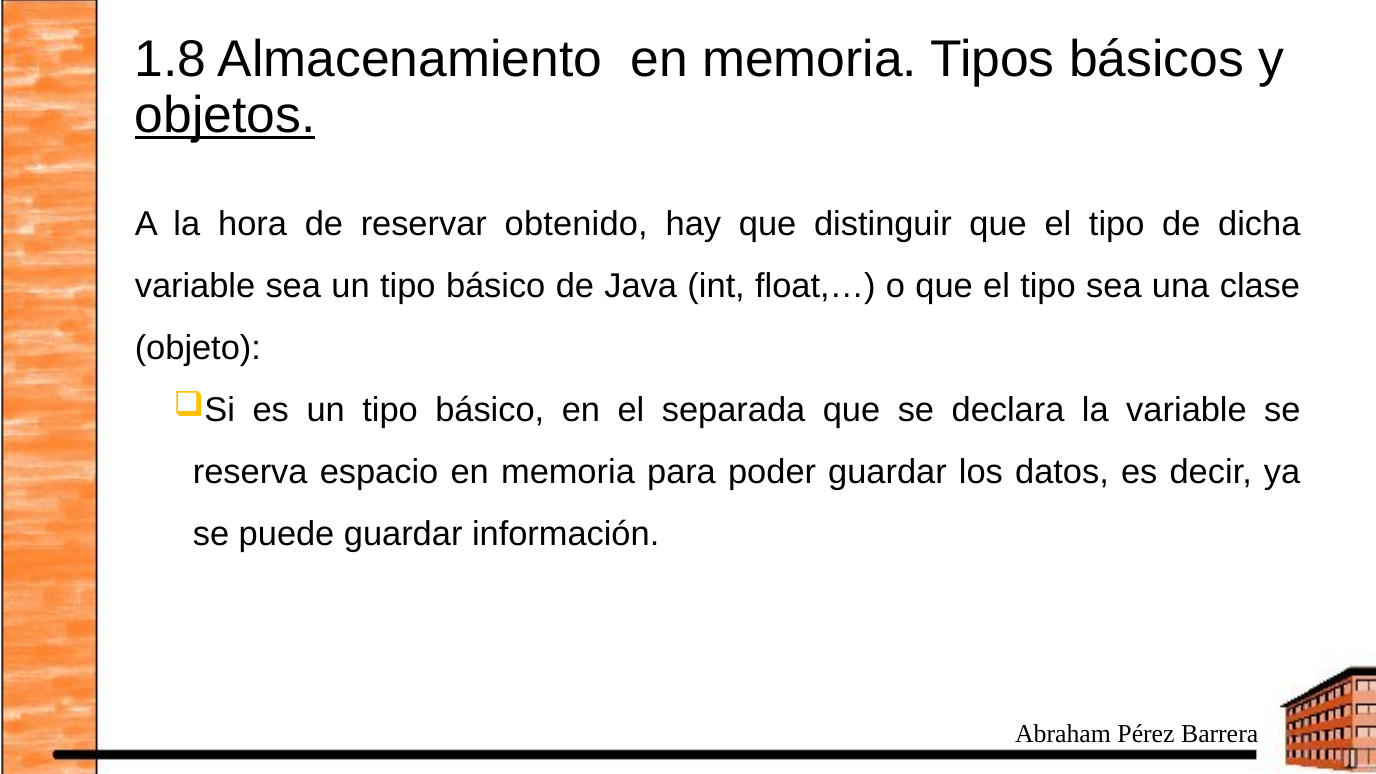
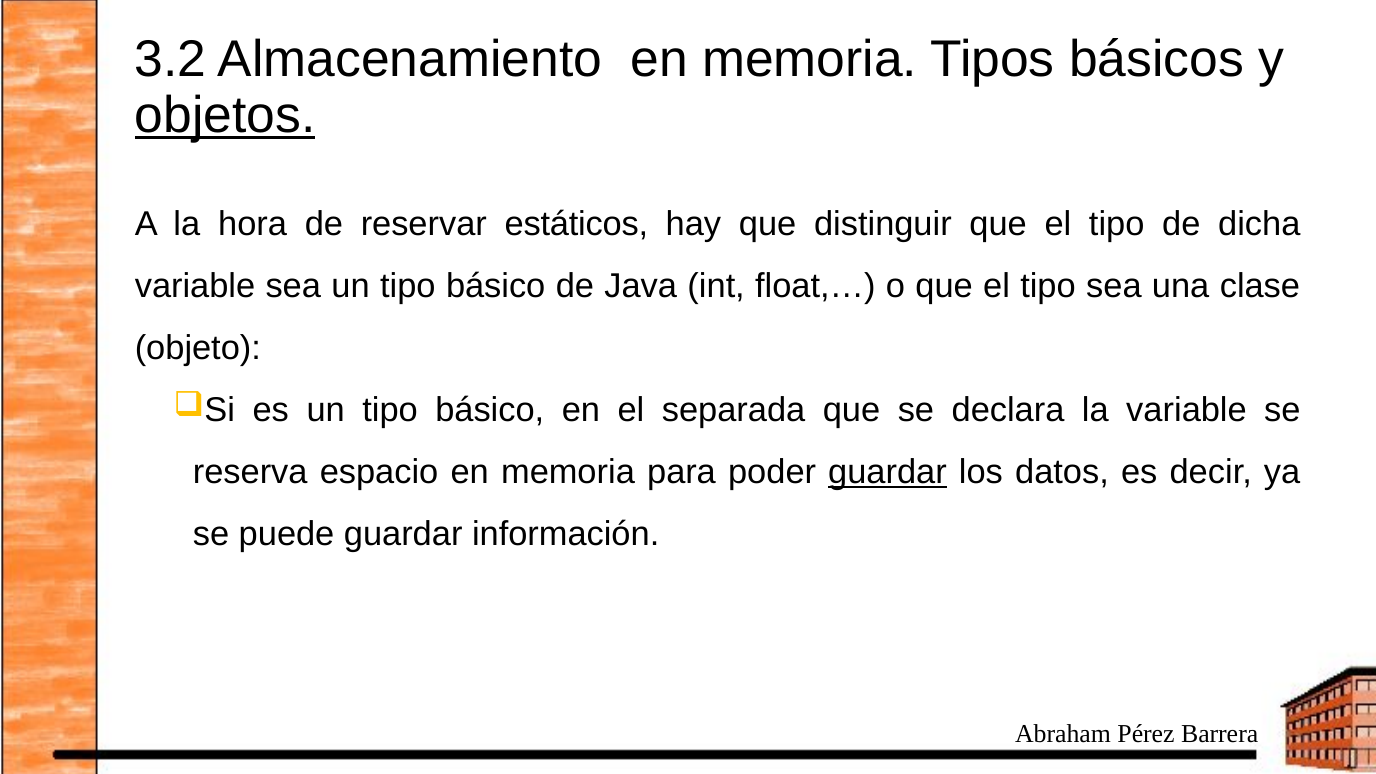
1.8: 1.8 -> 3.2
obtenido: obtenido -> estáticos
guardar at (887, 472) underline: none -> present
